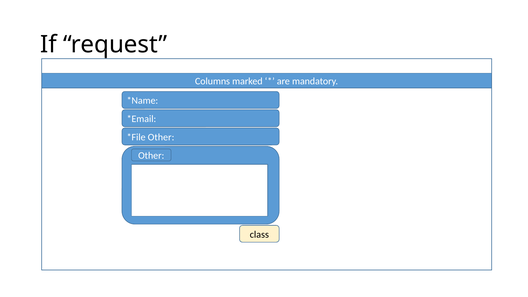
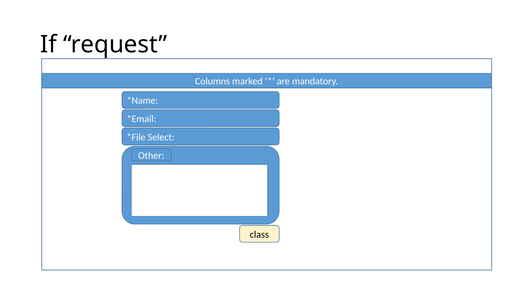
Other at (161, 137): Other -> Select
